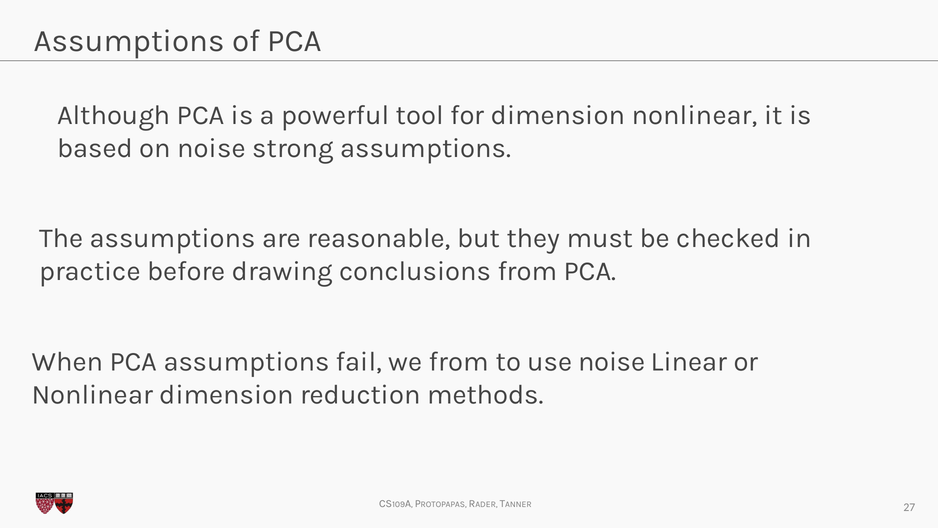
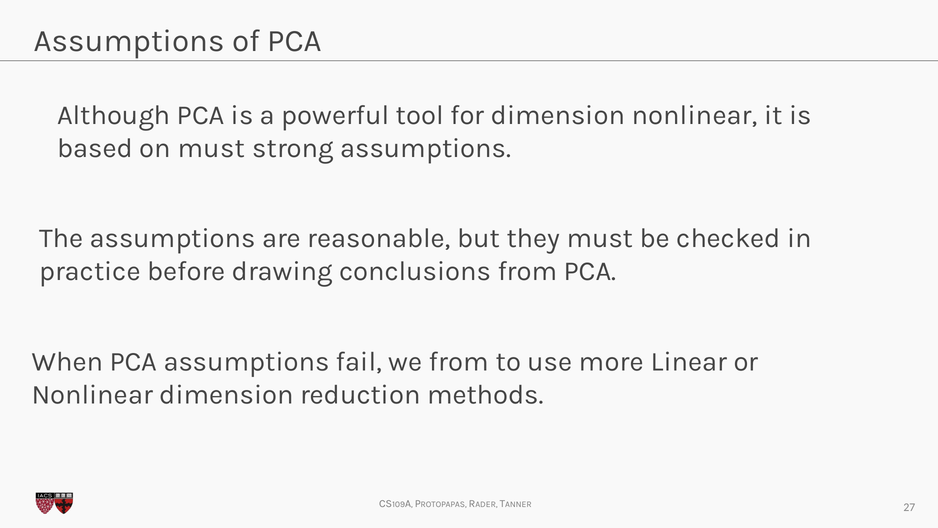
on noise: noise -> must
use noise: noise -> more
